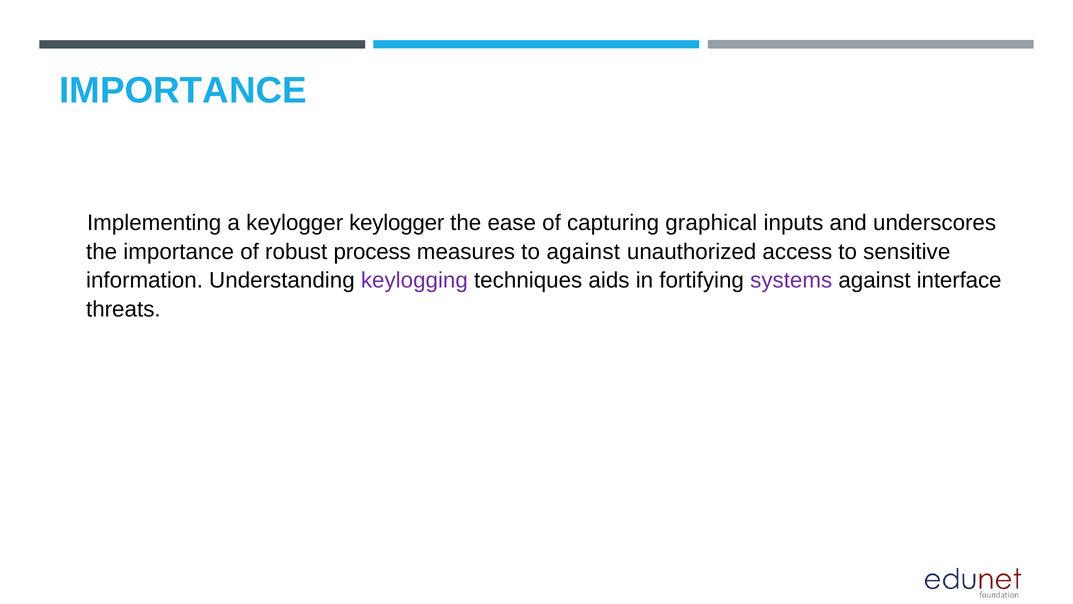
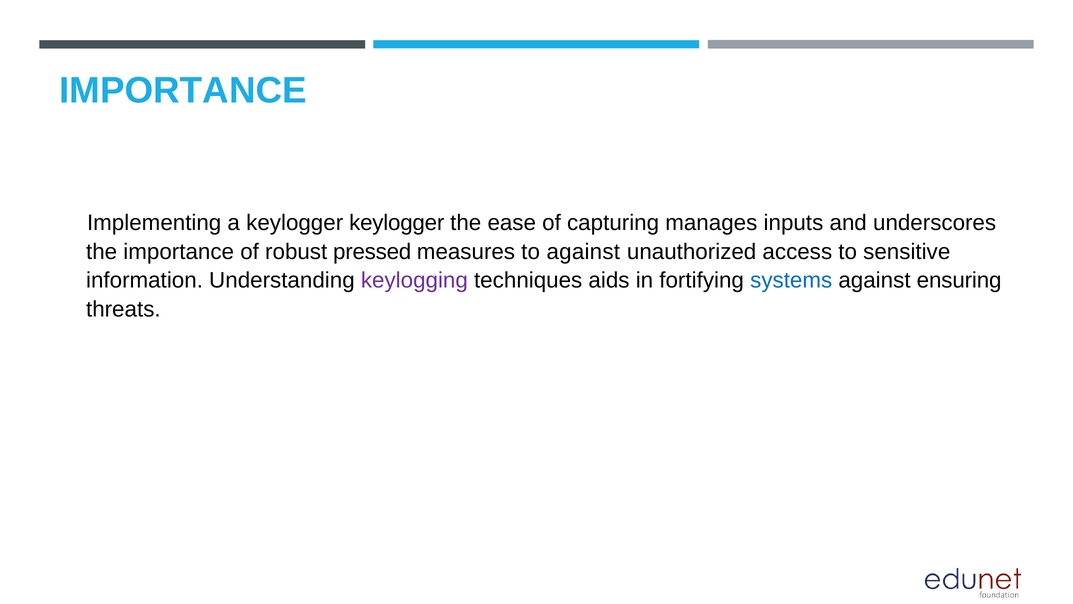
graphical: graphical -> manages
process: process -> pressed
systems colour: purple -> blue
interface: interface -> ensuring
